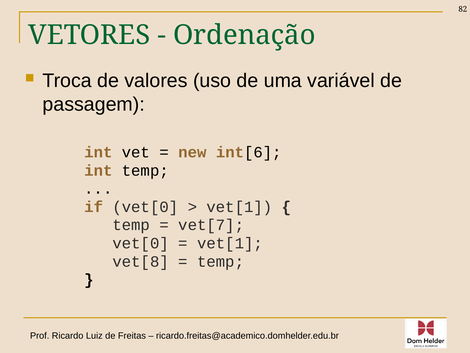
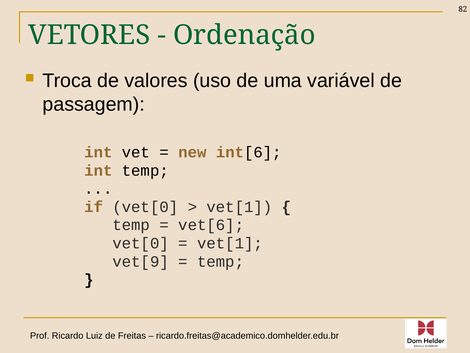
vet[7: vet[7 -> vet[6
vet[8: vet[8 -> vet[9
